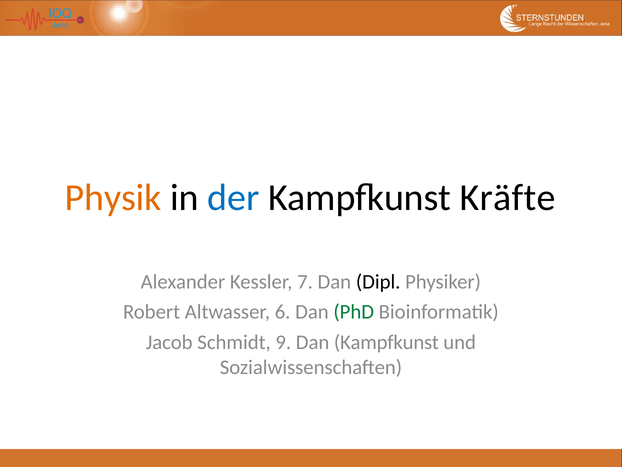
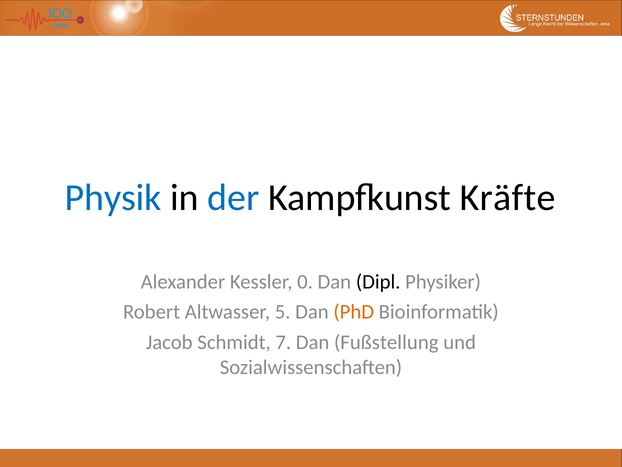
Physik colour: orange -> blue
7: 7 -> 0
6: 6 -> 5
PhD colour: green -> orange
9: 9 -> 7
Dan Kampfkunst: Kampfkunst -> Fußstellung
